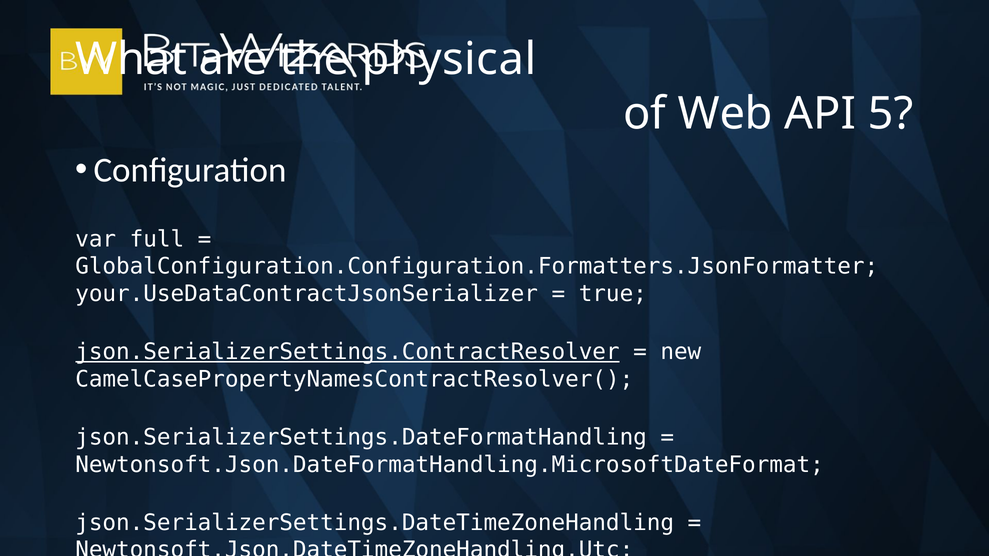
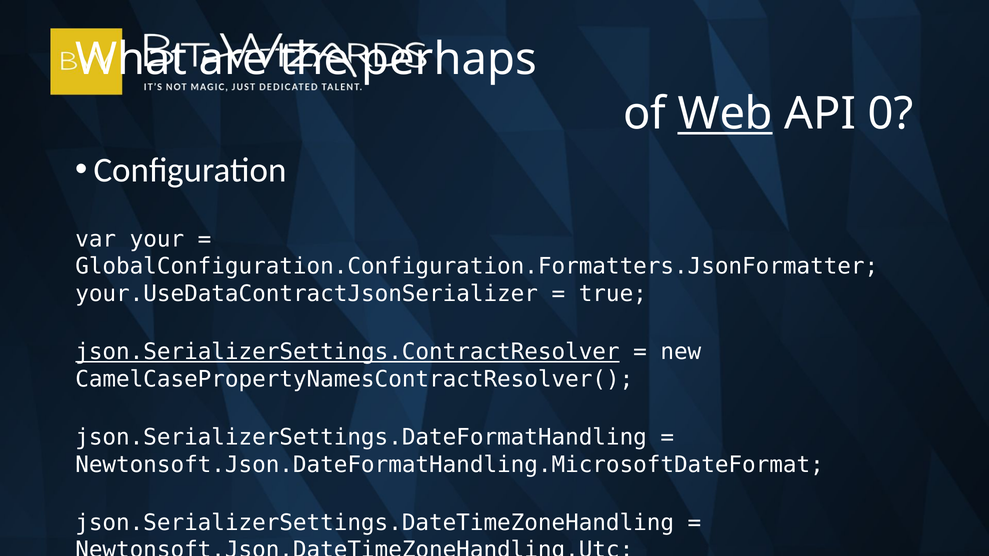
physical: physical -> perhaps
Web underline: none -> present
5: 5 -> 0
full: full -> your
